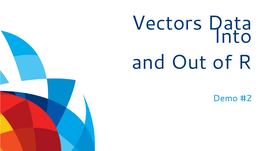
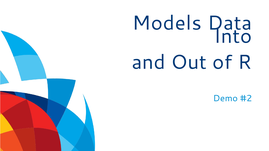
Vectors: Vectors -> Models
